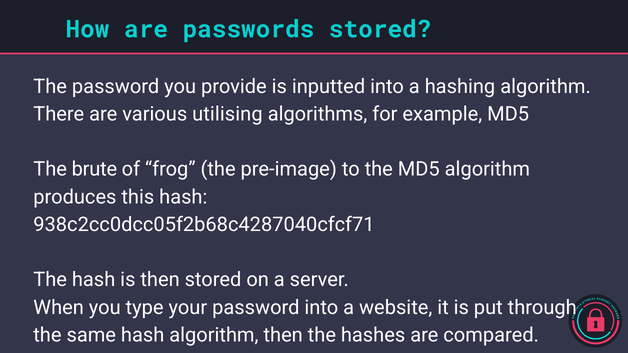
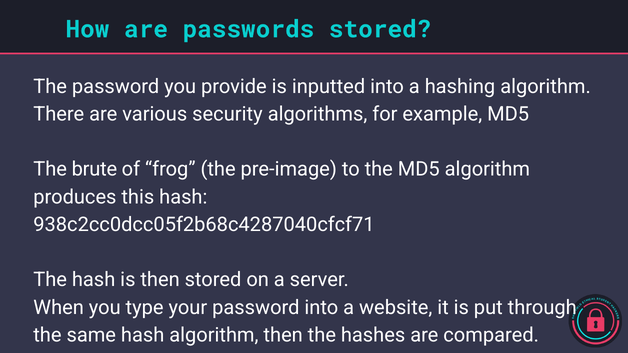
utilising: utilising -> security
